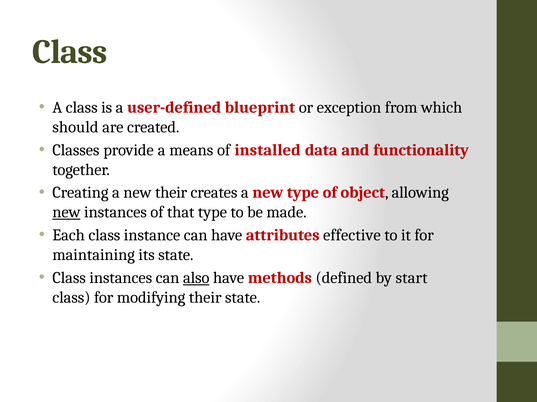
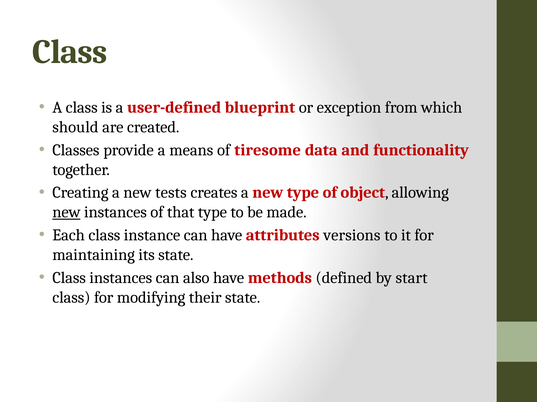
installed: installed -> tiresome
new their: their -> tests
effective: effective -> versions
also underline: present -> none
